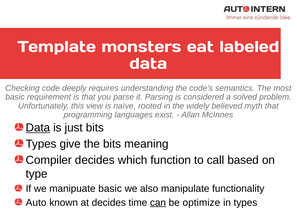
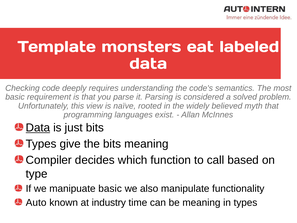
at decides: decides -> industry
can underline: present -> none
be optimize: optimize -> meaning
